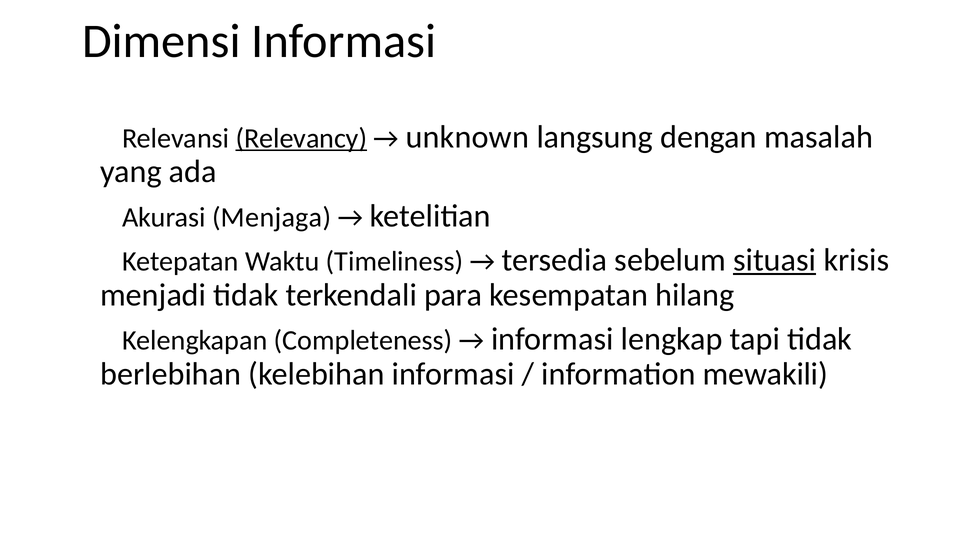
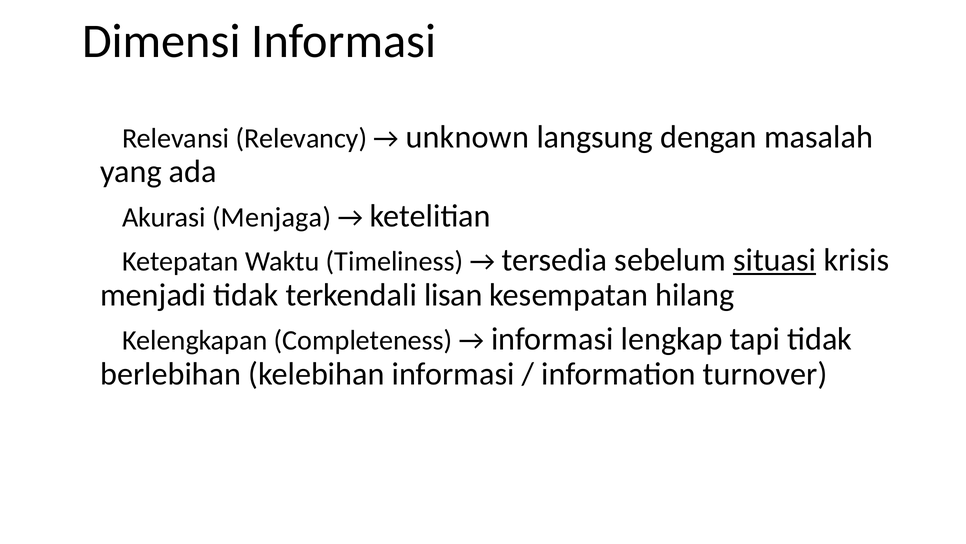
Relevancy underline: present -> none
para: para -> lisan
mewakili: mewakili -> turnover
